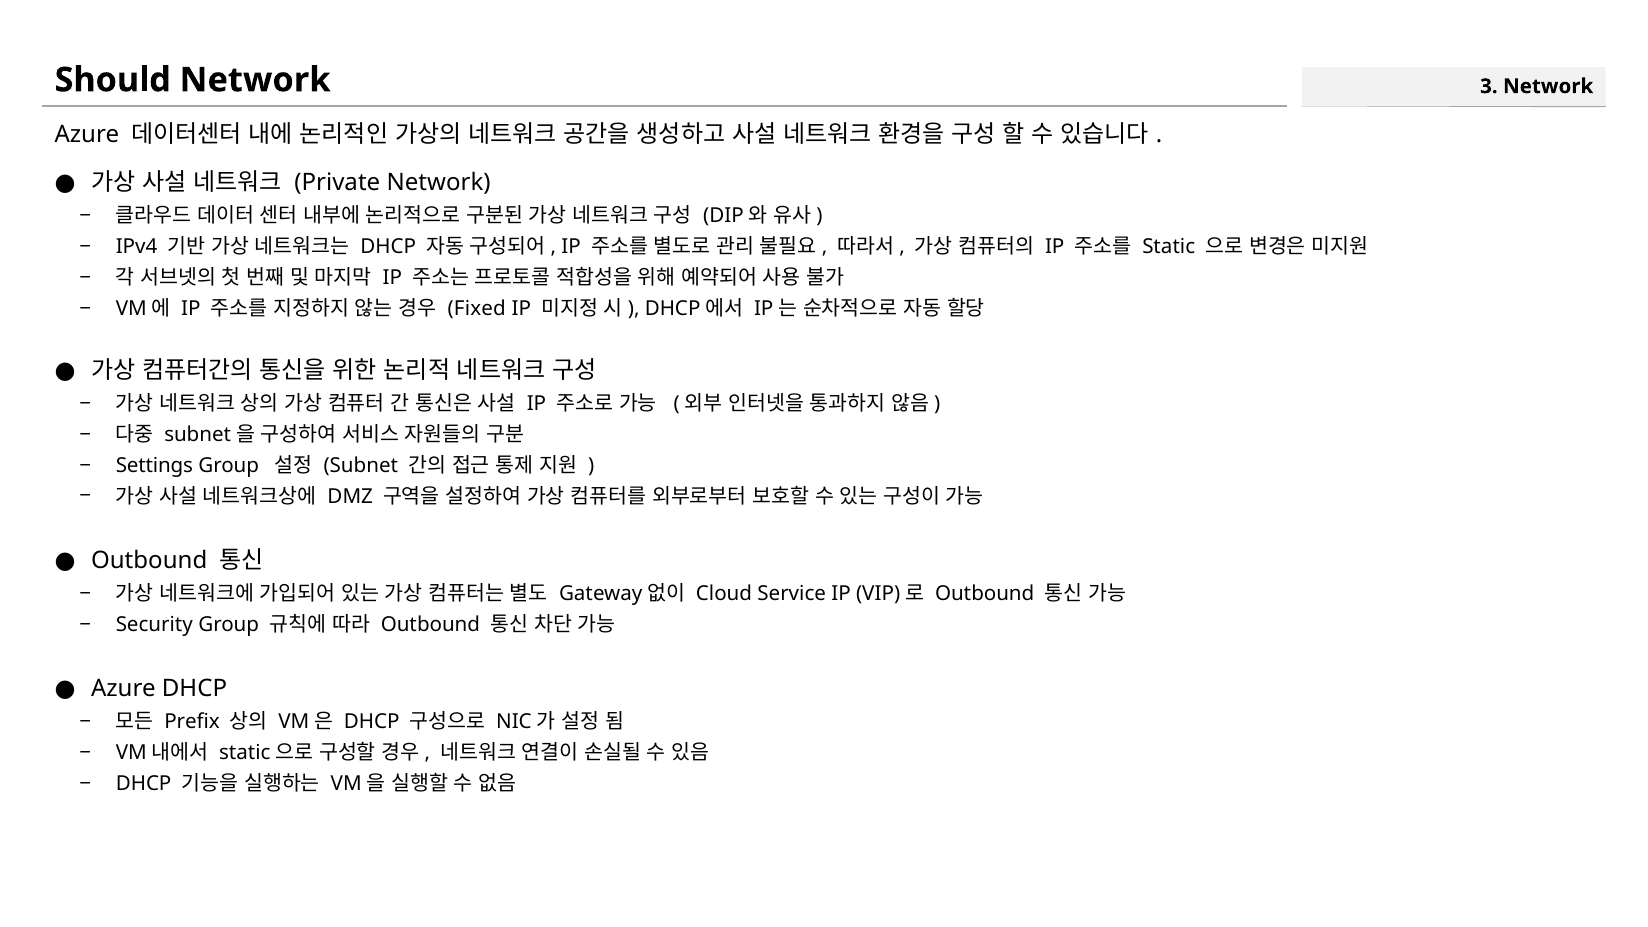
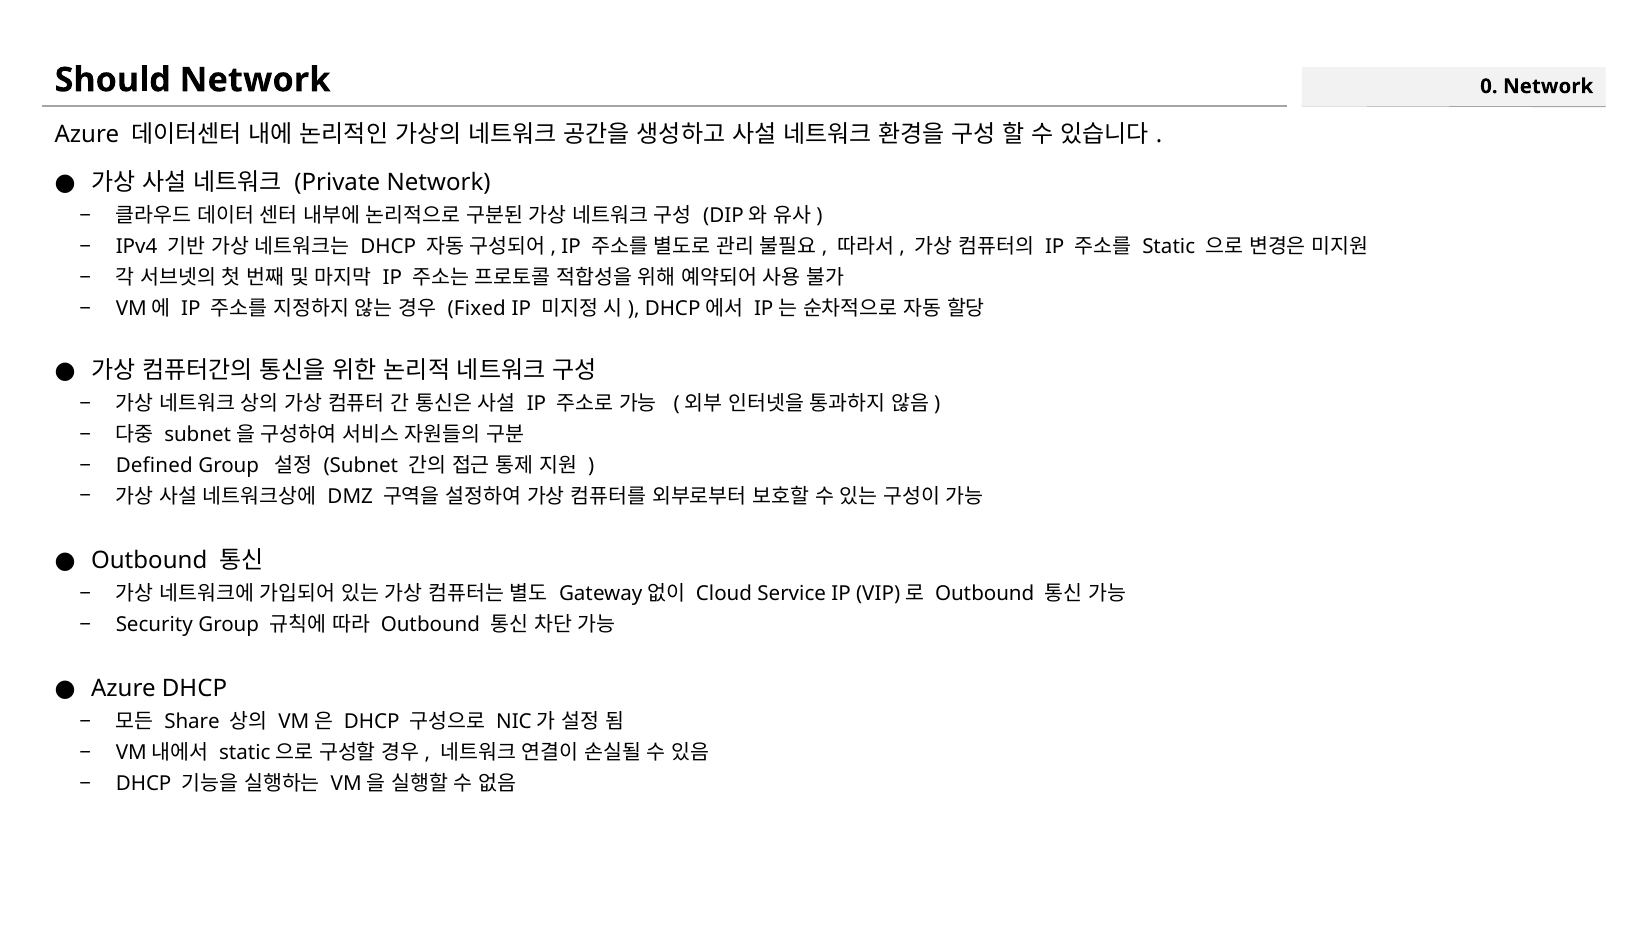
3: 3 -> 0
Settings: Settings -> Defined
Prefix: Prefix -> Share
